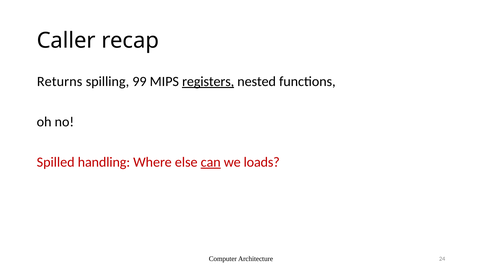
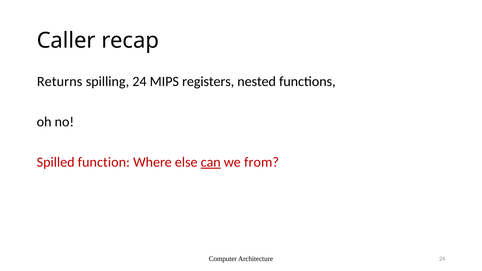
spilling 99: 99 -> 24
registers underline: present -> none
handling: handling -> function
loads: loads -> from
